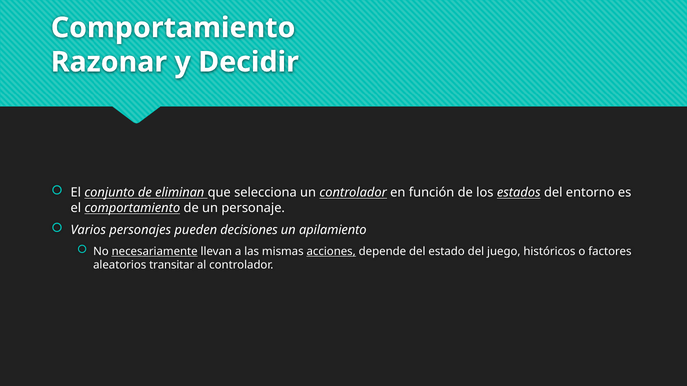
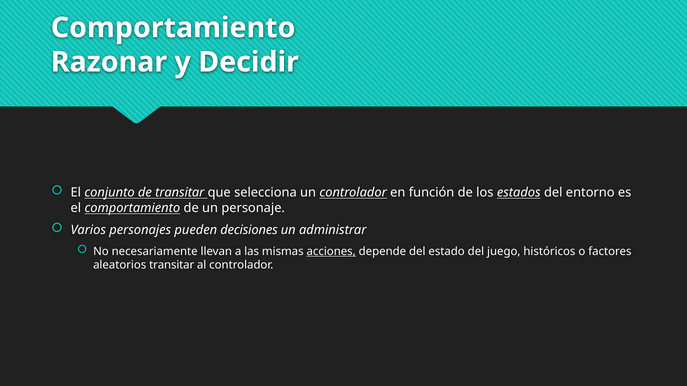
de eliminan: eliminan -> transitar
apilamiento: apilamiento -> administrar
necesariamente underline: present -> none
